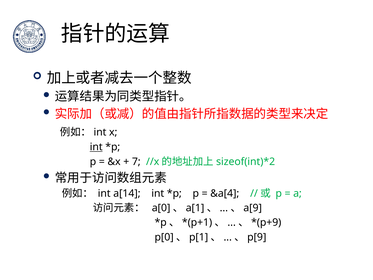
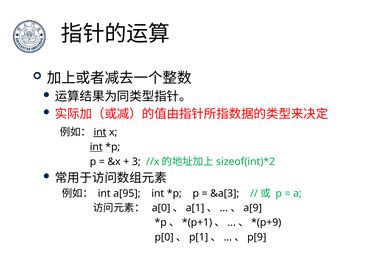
int at (100, 132) underline: none -> present
7: 7 -> 3
a[14: a[14 -> a[95
&a[4: &a[4 -> &a[3
